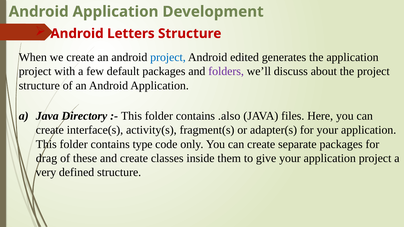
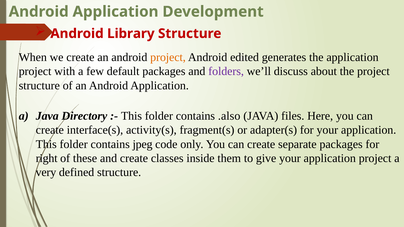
Letters: Letters -> Library
project at (168, 57) colour: blue -> orange
type: type -> jpeg
drag: drag -> right
